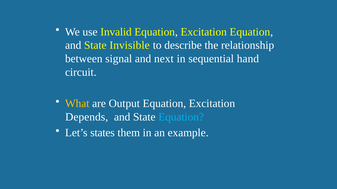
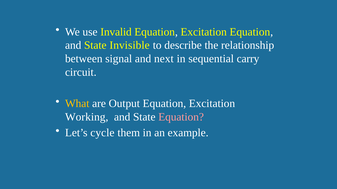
hand: hand -> carry
Depends: Depends -> Working
Equation at (181, 117) colour: light blue -> pink
states: states -> cycle
